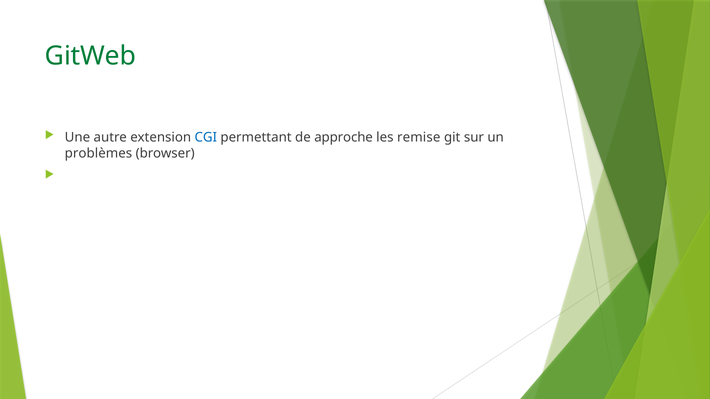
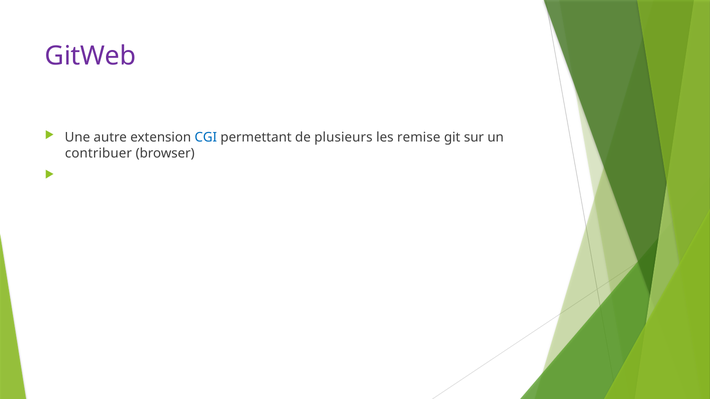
GitWeb colour: green -> purple
approche: approche -> plusieurs
problèmes: problèmes -> contribuer
